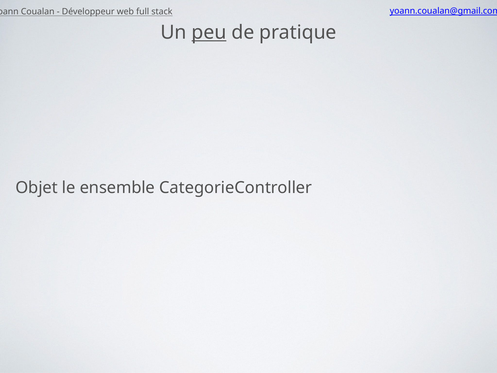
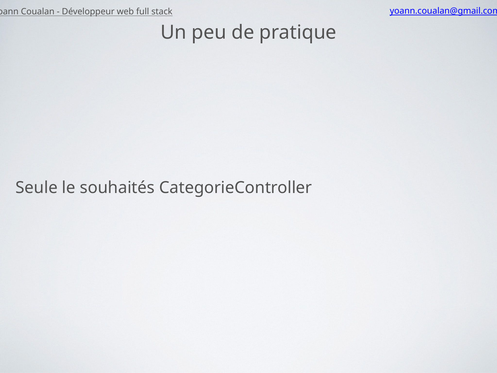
peu underline: present -> none
Objet: Objet -> Seule
ensemble: ensemble -> souhaités
